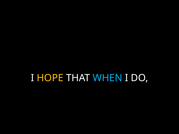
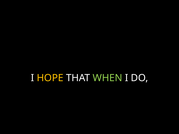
WHEN colour: light blue -> light green
